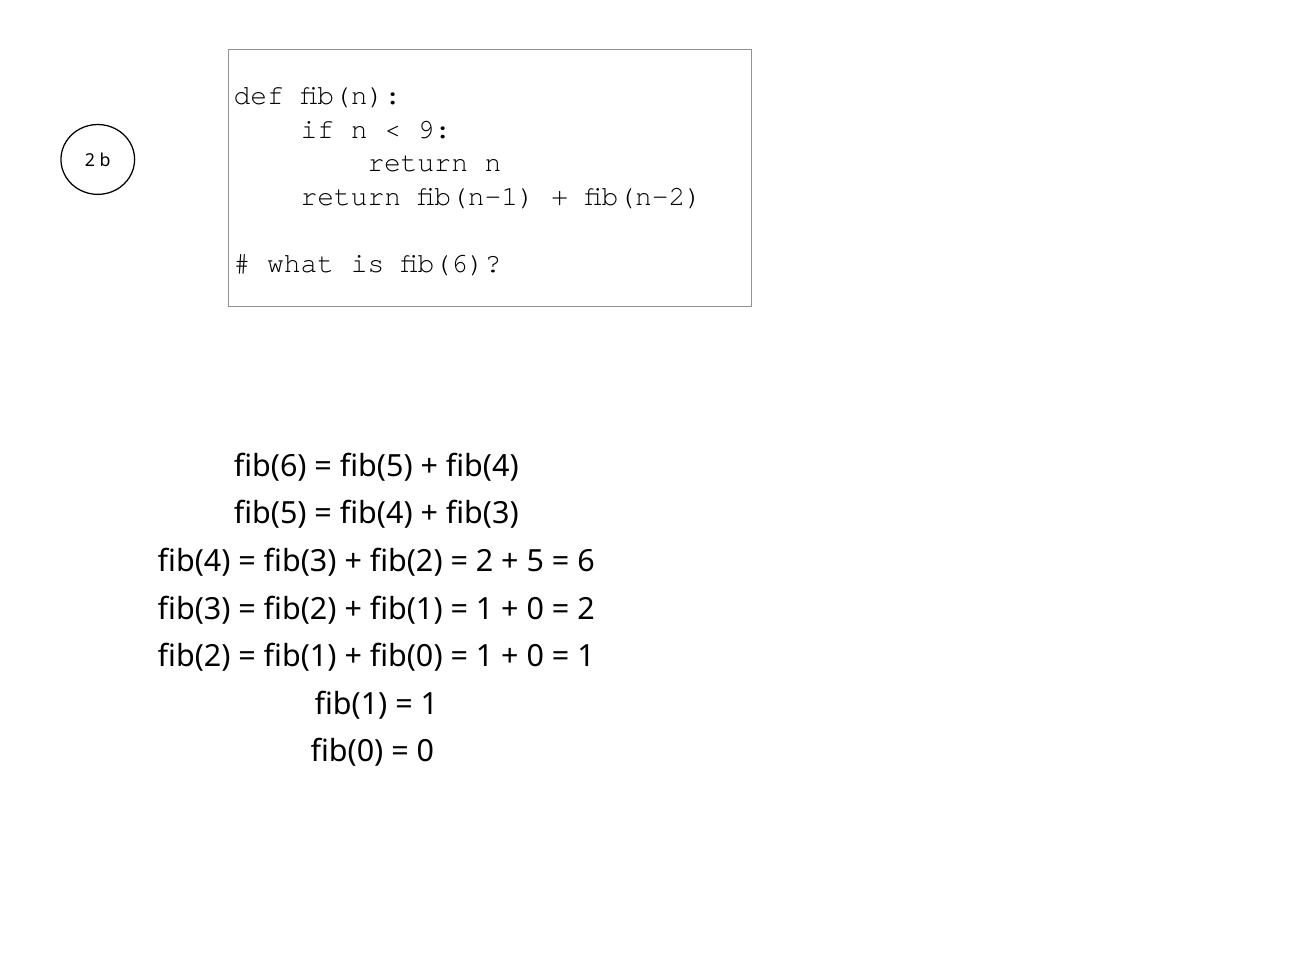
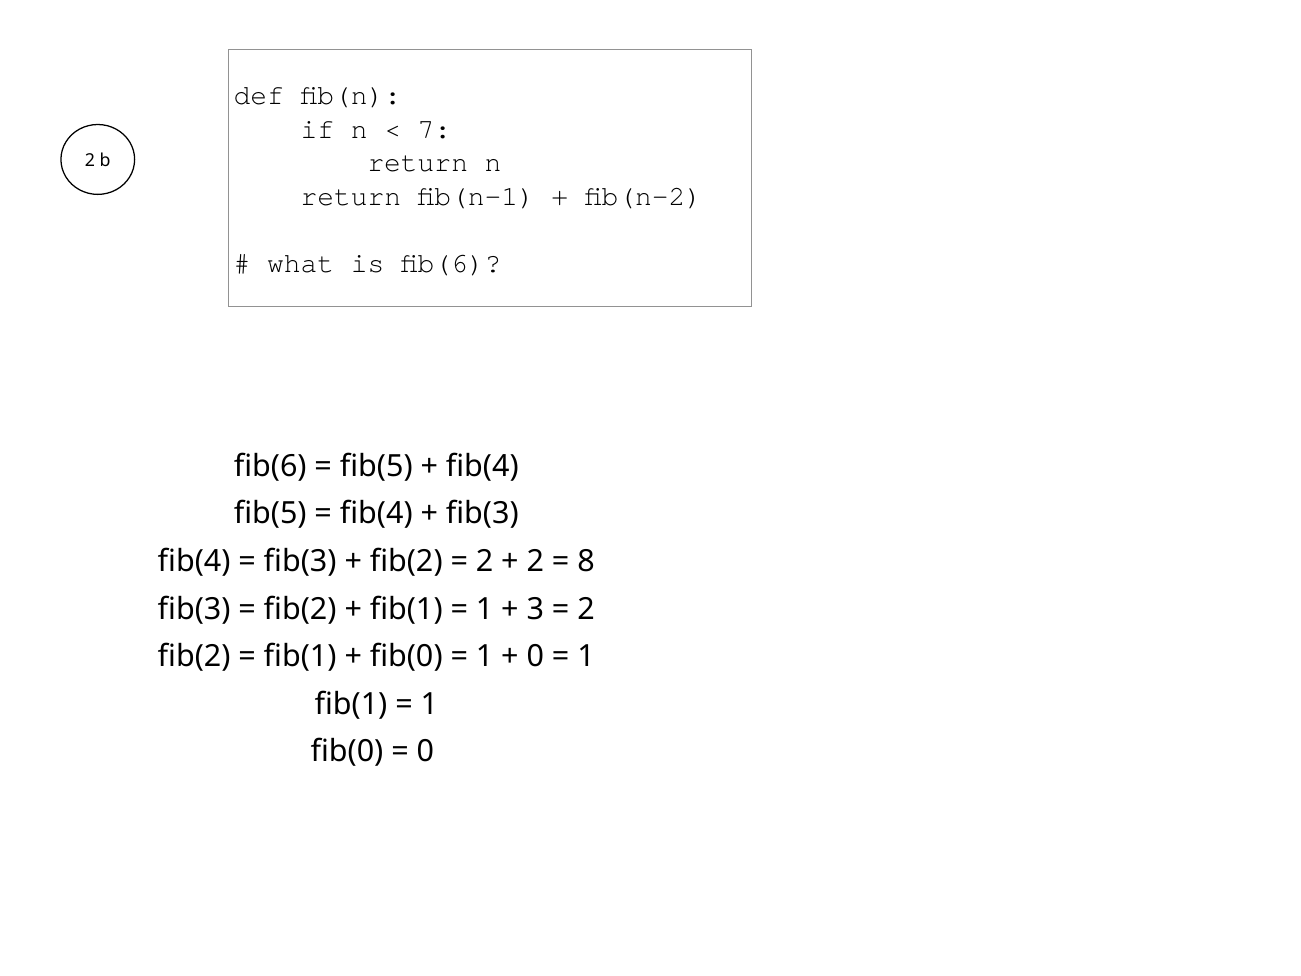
9: 9 -> 7
5 at (535, 561): 5 -> 2
6: 6 -> 8
0 at (535, 609): 0 -> 3
